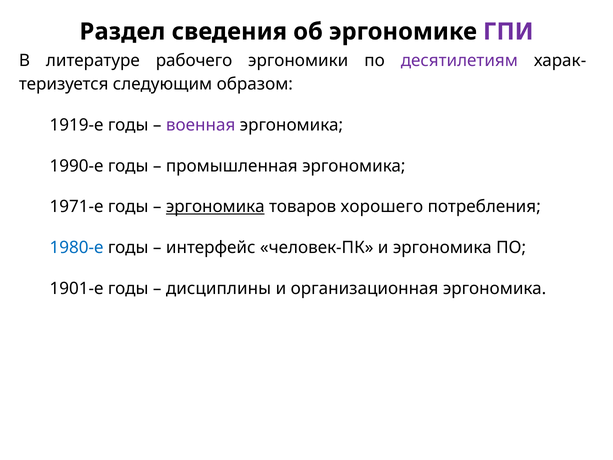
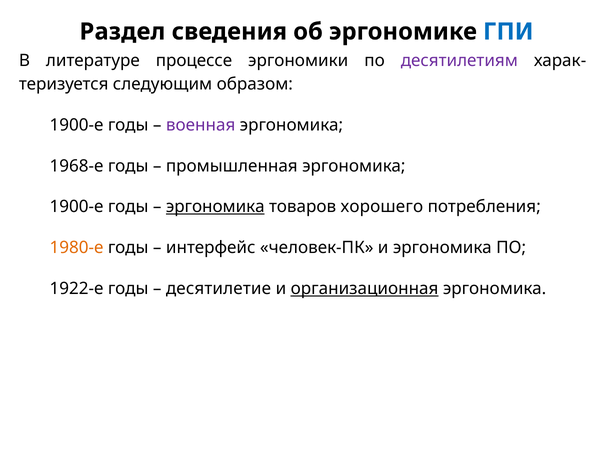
ГПИ colour: purple -> blue
рабочего: рабочего -> процессе
1919-е at (77, 125): 1919-е -> 1900-е
1990-е: 1990-е -> 1968-е
1971-е at (77, 207): 1971-е -> 1900-е
1980-е colour: blue -> orange
1901-е: 1901-е -> 1922-е
дисциплины: дисциплины -> десятилетие
организационная underline: none -> present
